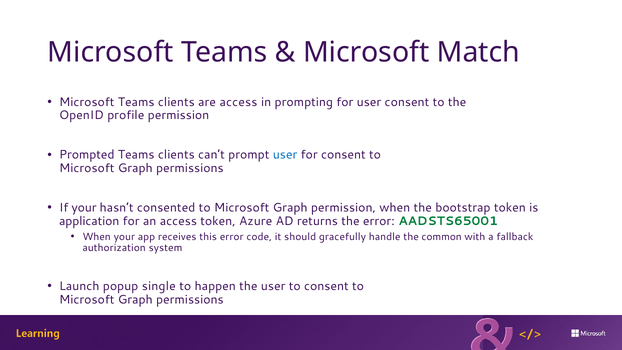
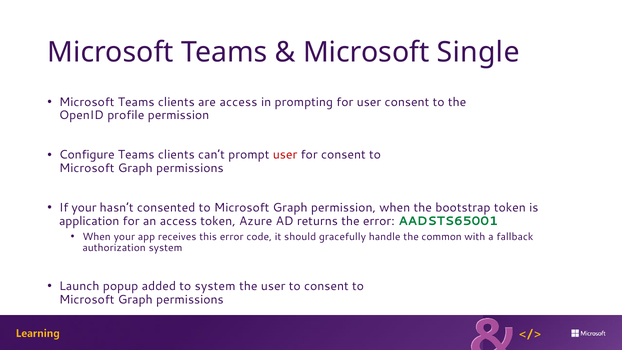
Match: Match -> Single
Prompted: Prompted -> Configure
user at (285, 155) colour: blue -> red
single: single -> added
to happen: happen -> system
